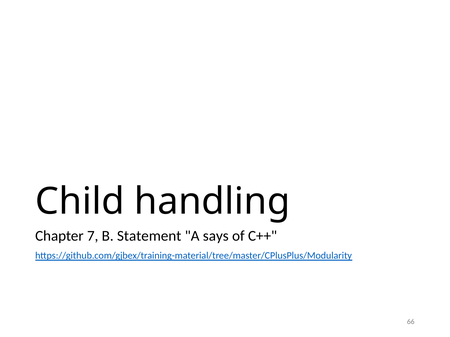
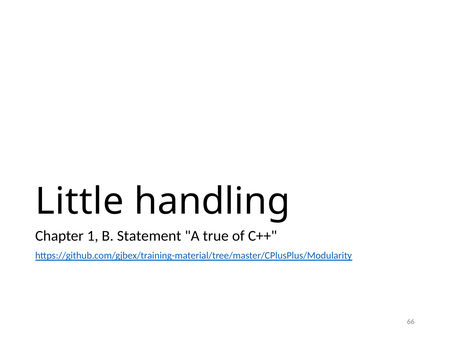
Child: Child -> Little
7: 7 -> 1
says: says -> true
